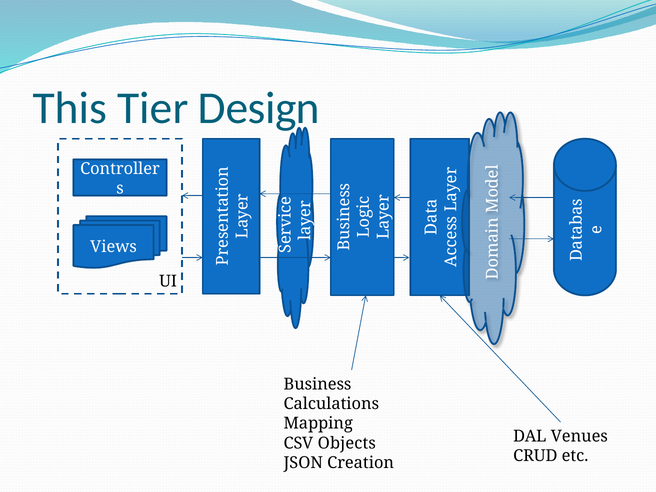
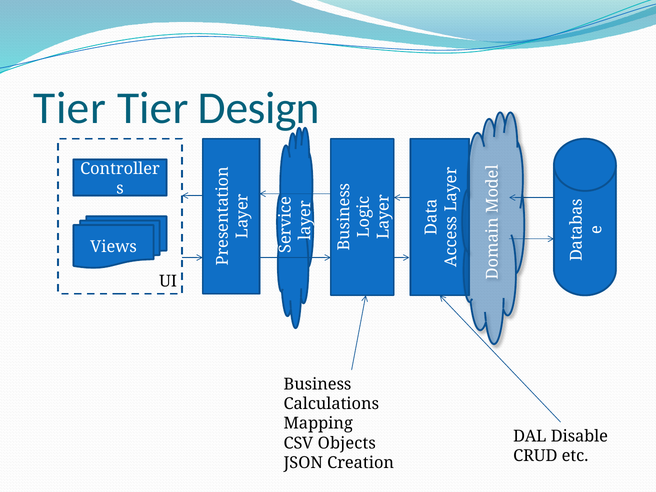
This at (70, 108): This -> Tier
Venues: Venues -> Disable
